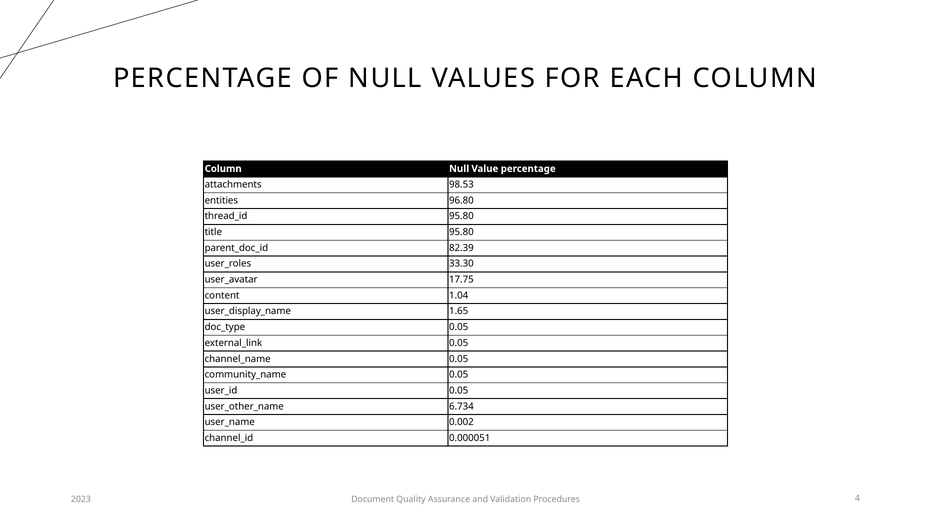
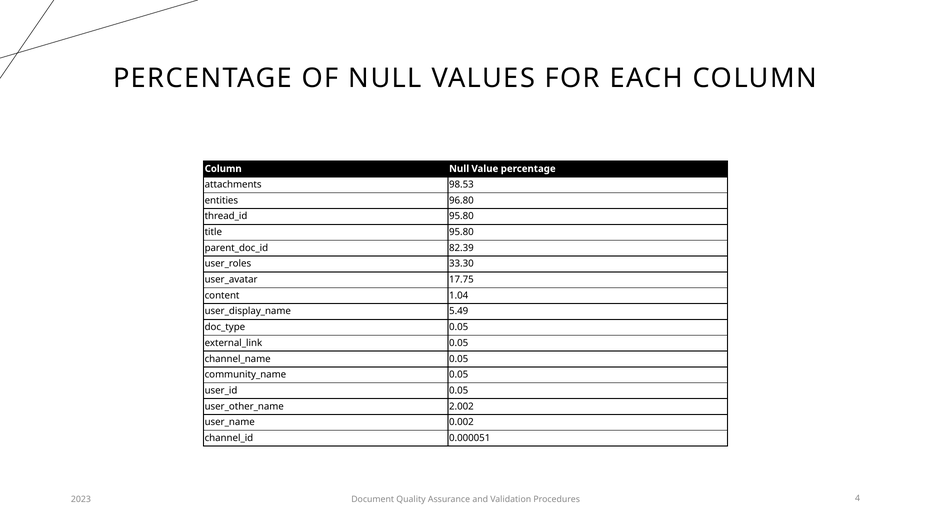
1.65: 1.65 -> 5.49
6.734: 6.734 -> 2.002
